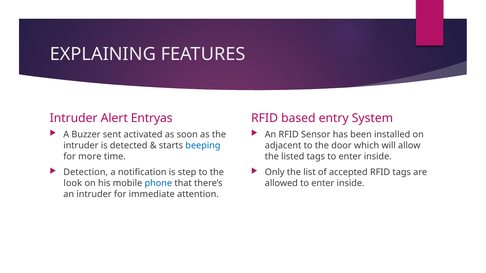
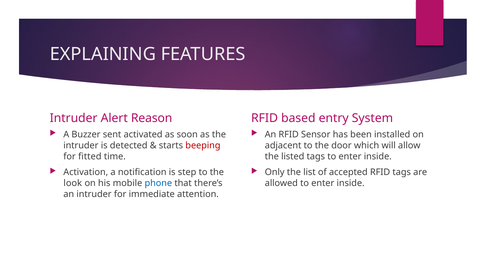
Entryas: Entryas -> Reason
beeping colour: blue -> red
more: more -> fitted
Detection: Detection -> Activation
